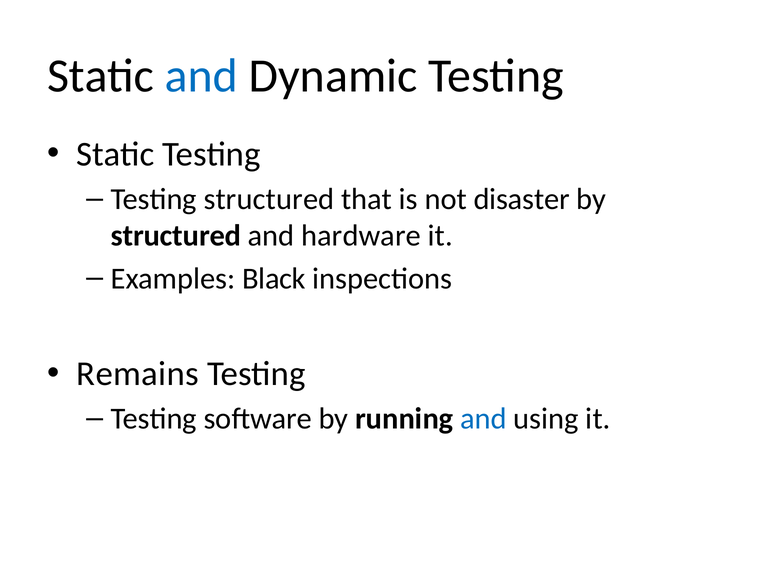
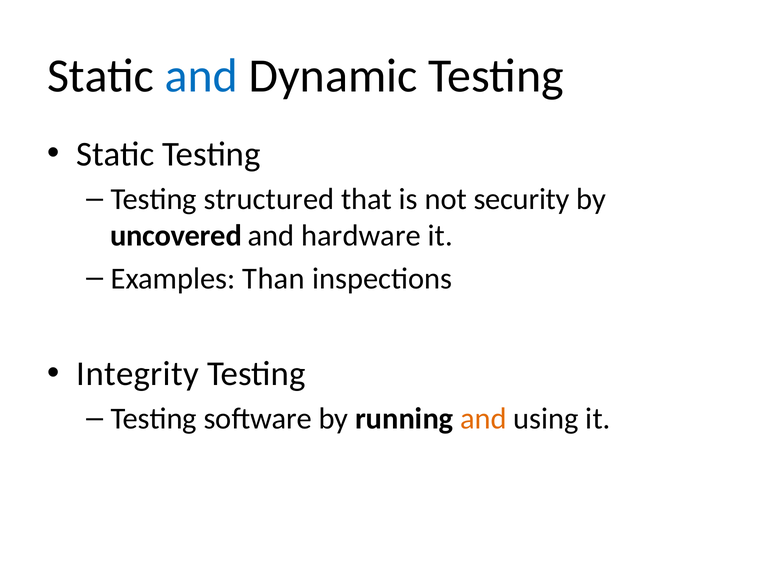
disaster: disaster -> security
structured at (176, 236): structured -> uncovered
Black: Black -> Than
Remains: Remains -> Integrity
and at (483, 419) colour: blue -> orange
